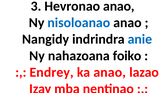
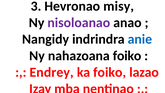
Hevronao anao: anao -> misy
nisoloanao colour: blue -> purple
ka anao: anao -> foiko
